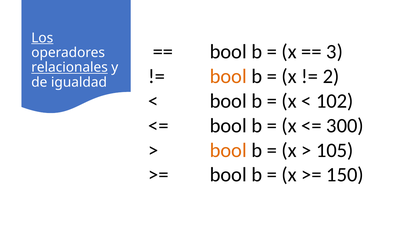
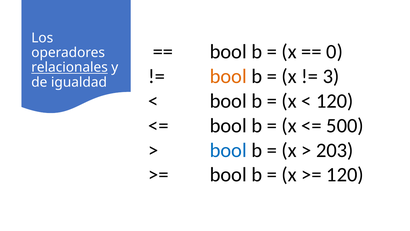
Los underline: present -> none
3: 3 -> 0
2: 2 -> 3
102 at (335, 101): 102 -> 120
300: 300 -> 500
bool at (228, 150) colour: orange -> blue
105: 105 -> 203
150 at (345, 175): 150 -> 120
